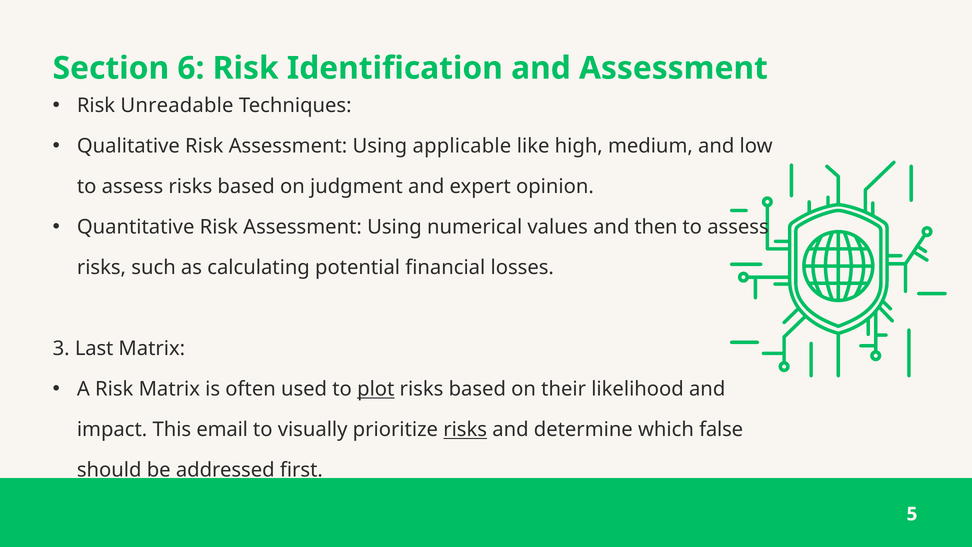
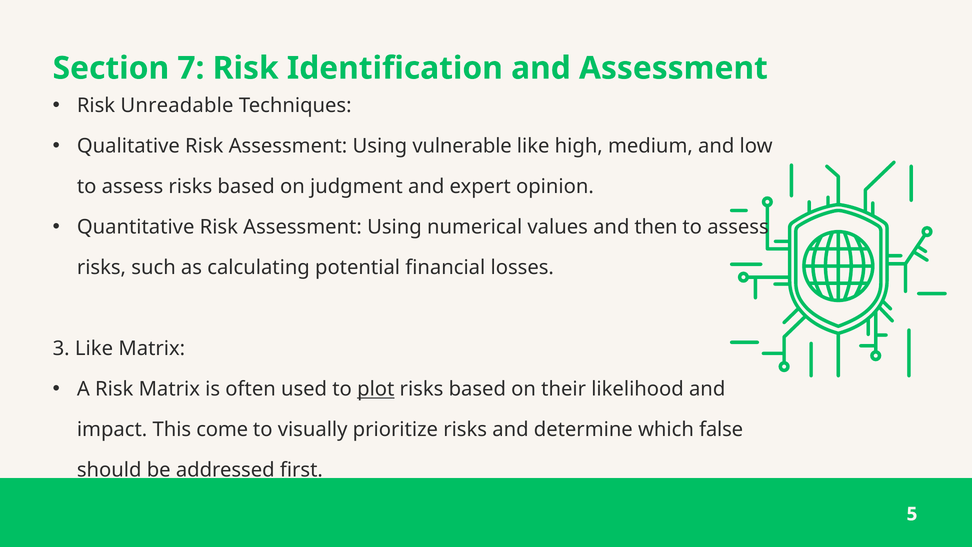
6: 6 -> 7
applicable: applicable -> vulnerable
3 Last: Last -> Like
email: email -> come
risks at (465, 430) underline: present -> none
